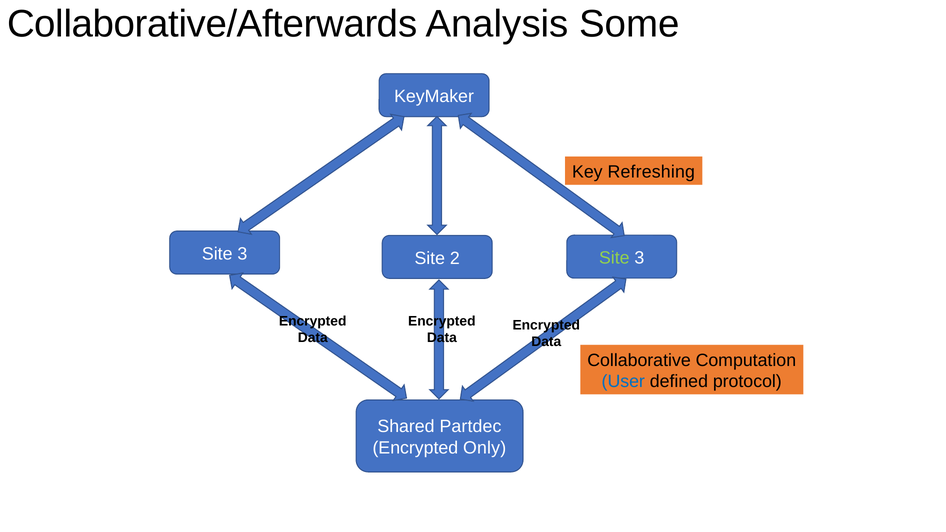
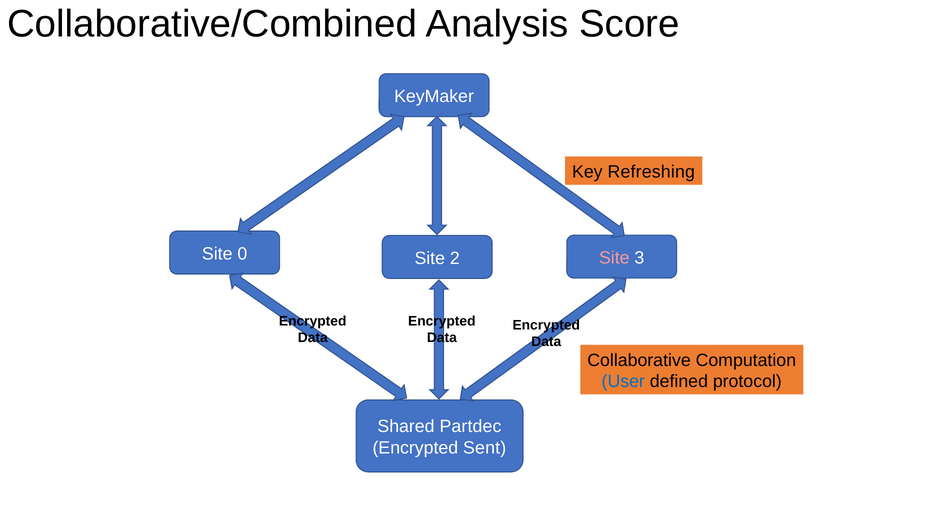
Collaborative/Afterwards: Collaborative/Afterwards -> Collaborative/Combined
Some: Some -> Score
3 at (242, 254): 3 -> 0
Site at (614, 258) colour: light green -> pink
Only: Only -> Sent
